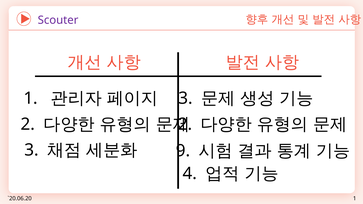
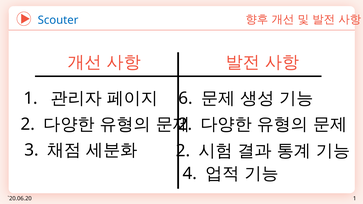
Scouter colour: purple -> blue
3 at (185, 98): 3 -> 6
9 at (183, 151): 9 -> 2
